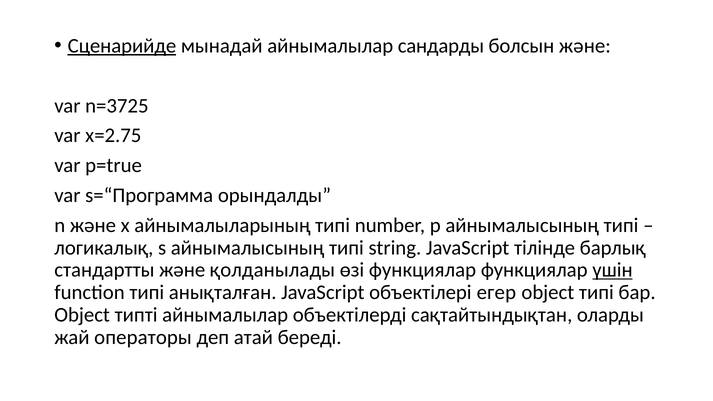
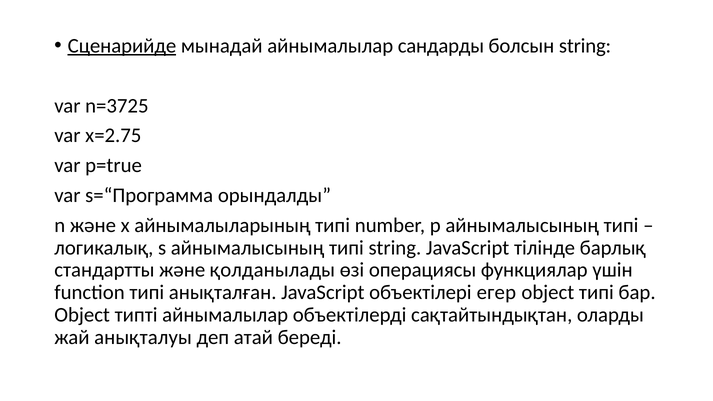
болсын және: және -> string
өзі функциялар: функциялар -> операциясы
үшін underline: present -> none
операторы: операторы -> анықталуы
